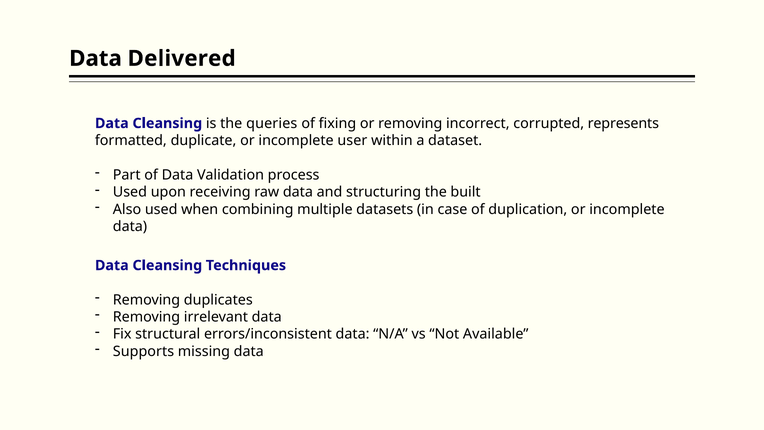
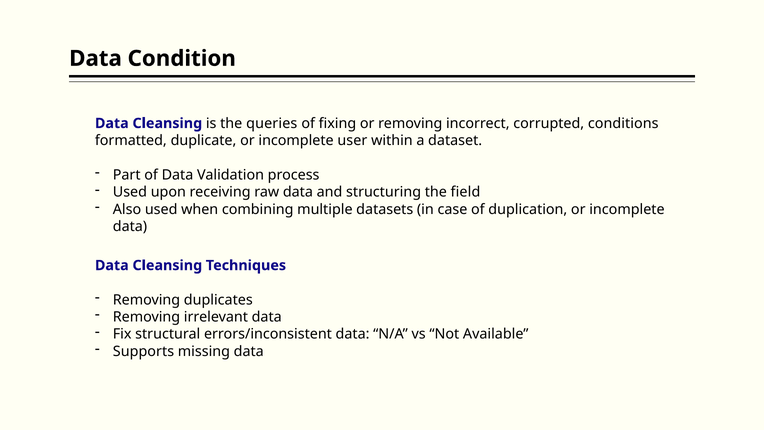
Delivered: Delivered -> Condition
represents: represents -> conditions
built: built -> field
